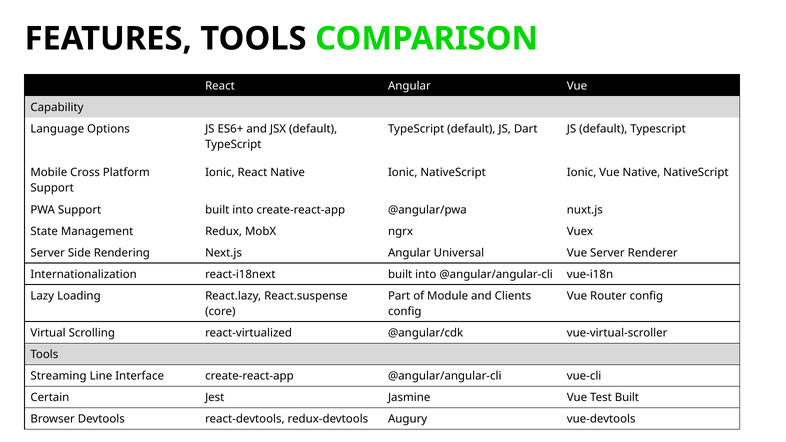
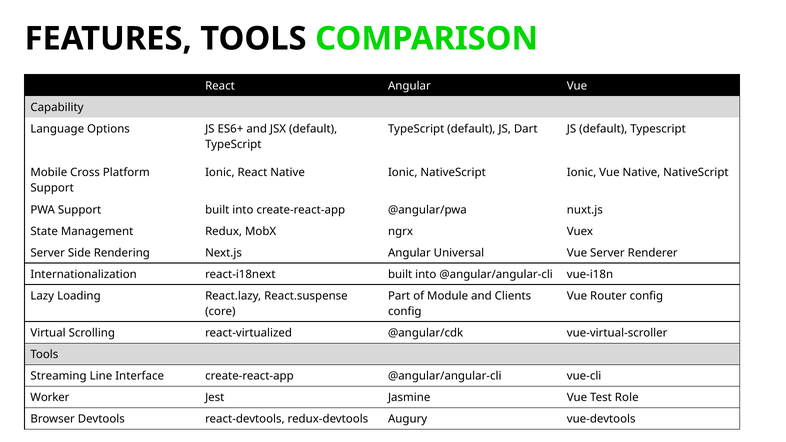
Certain: Certain -> Worker
Test Built: Built -> Role
